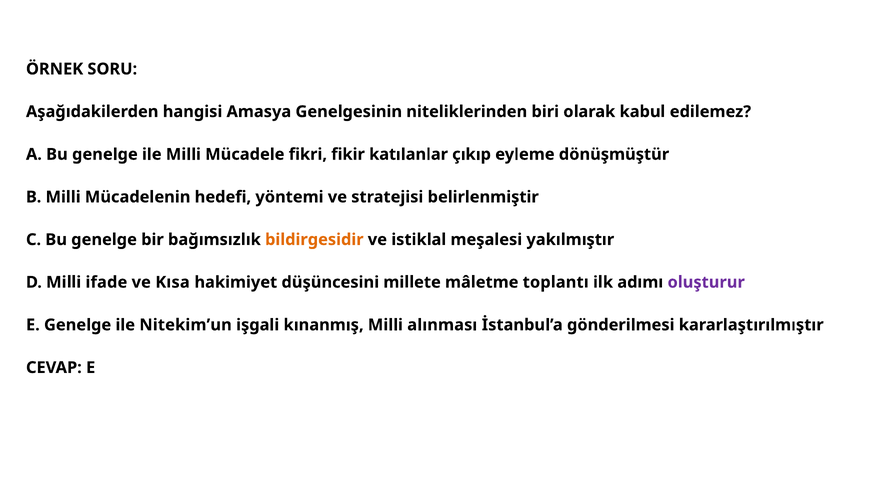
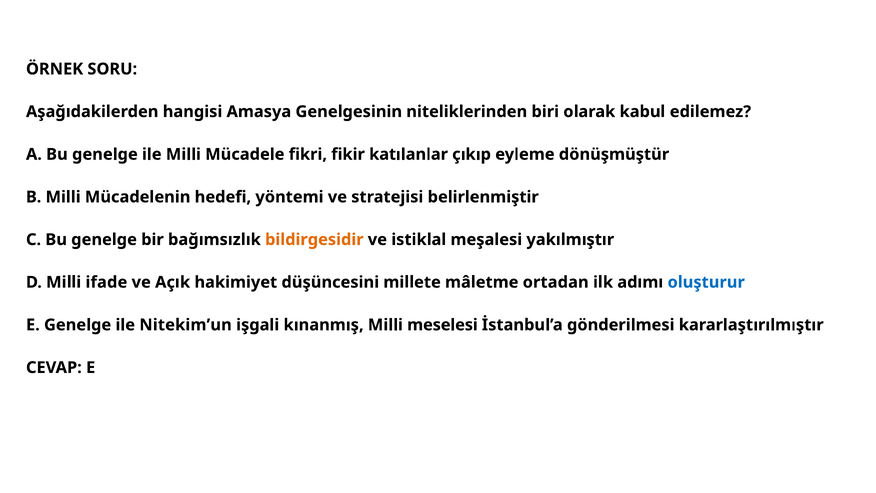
Kısa: Kısa -> Açık
toplantı: toplantı -> ortadan
oluşturur colour: purple -> blue
alınması: alınması -> meselesi
